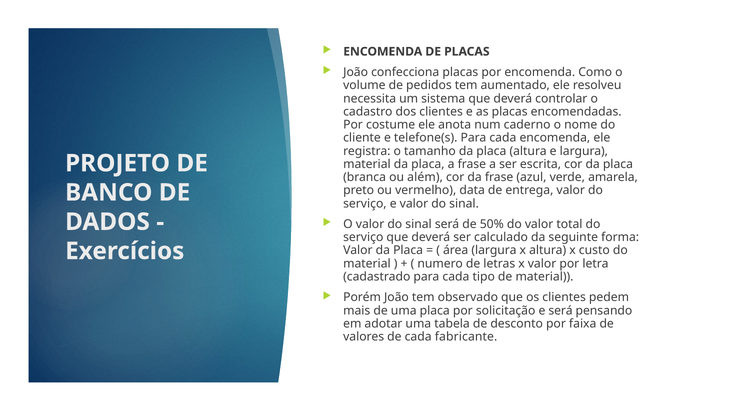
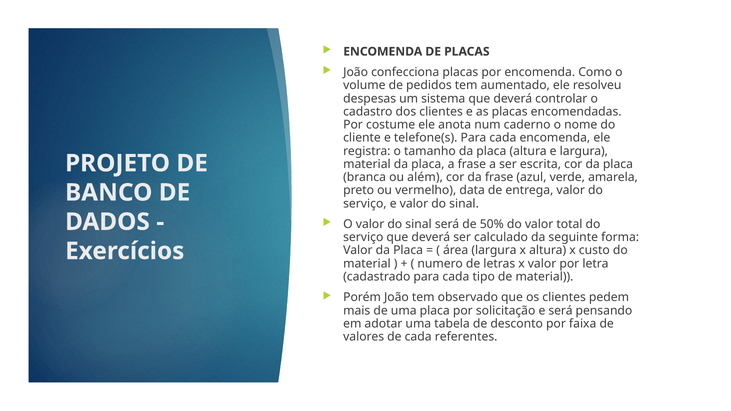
necessita: necessita -> despesas
fabricante: fabricante -> referentes
